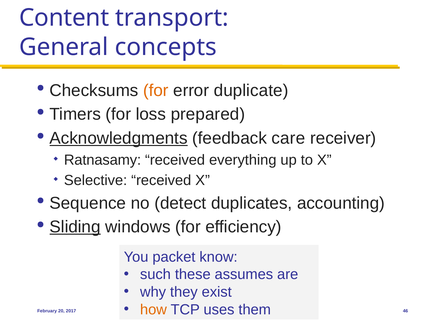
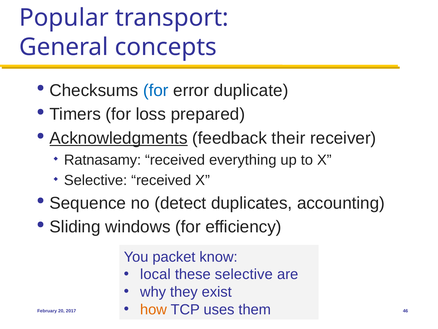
Content: Content -> Popular
for at (156, 90) colour: orange -> blue
care: care -> their
Sliding underline: present -> none
such: such -> local
these assumes: assumes -> selective
